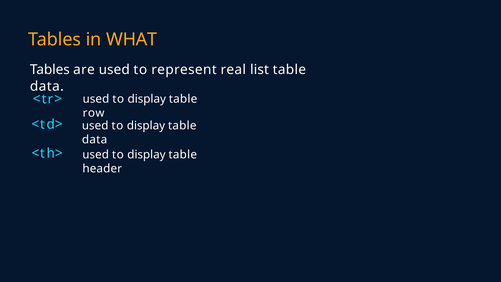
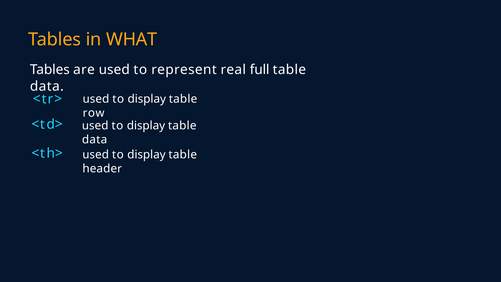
list: list -> full
